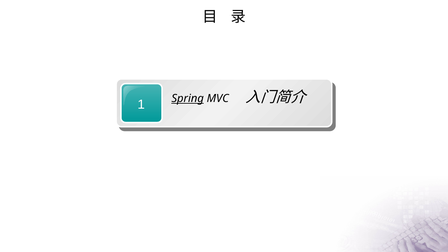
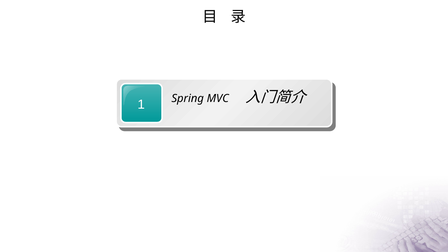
Spring underline: present -> none
